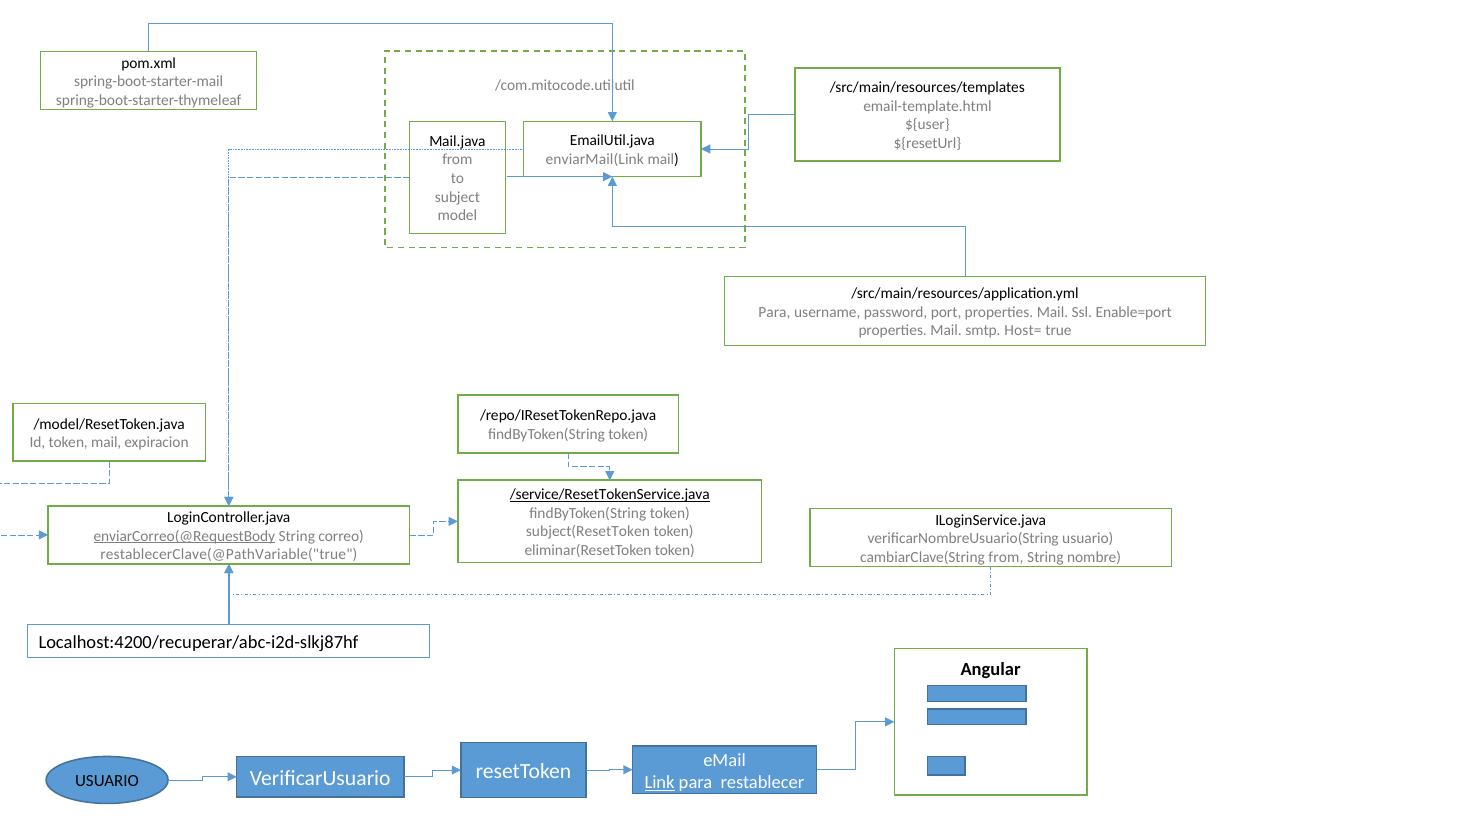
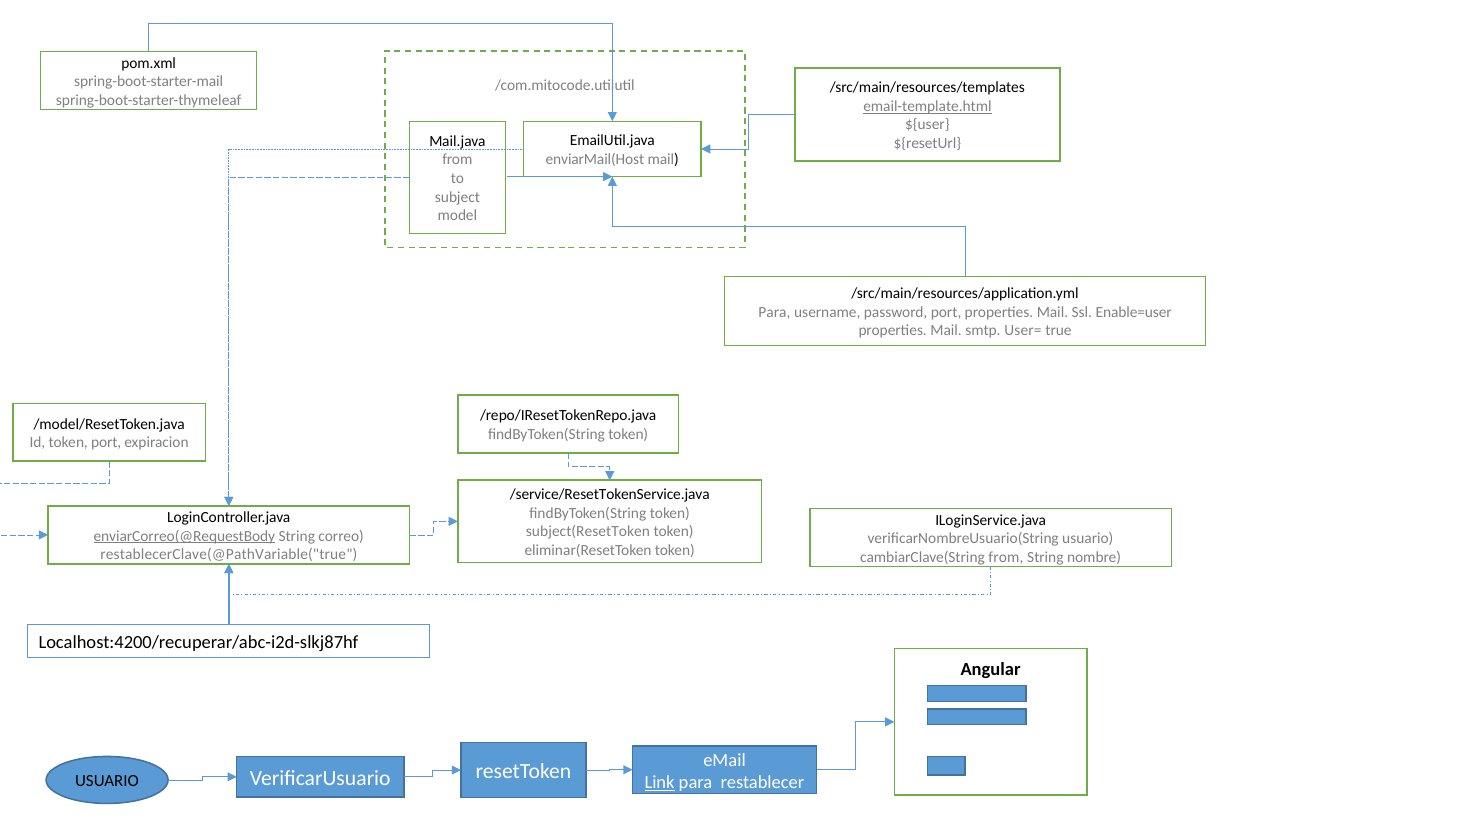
email-template.html underline: none -> present
enviarMail(Link: enviarMail(Link -> enviarMail(Host
Enable=port: Enable=port -> Enable=user
Host=: Host= -> User=
token mail: mail -> port
/service/ResetTokenService.java underline: present -> none
